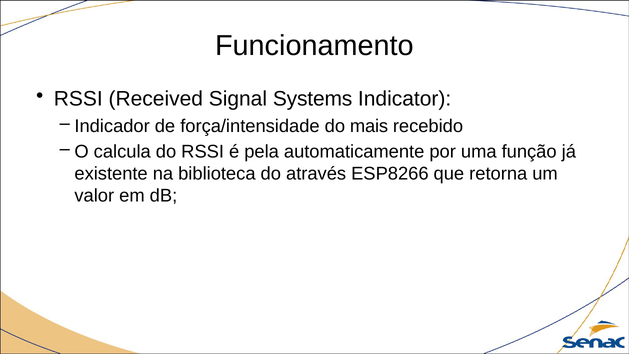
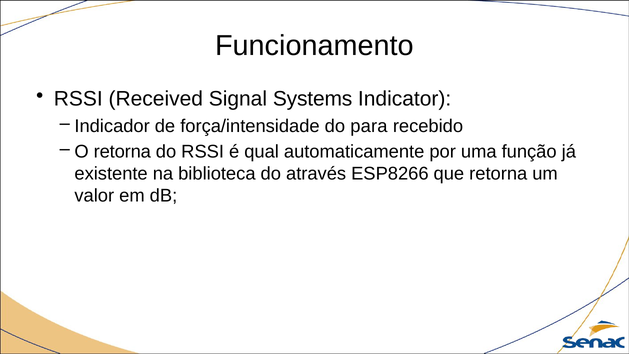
mais: mais -> para
O calcula: calcula -> retorna
pela: pela -> qual
